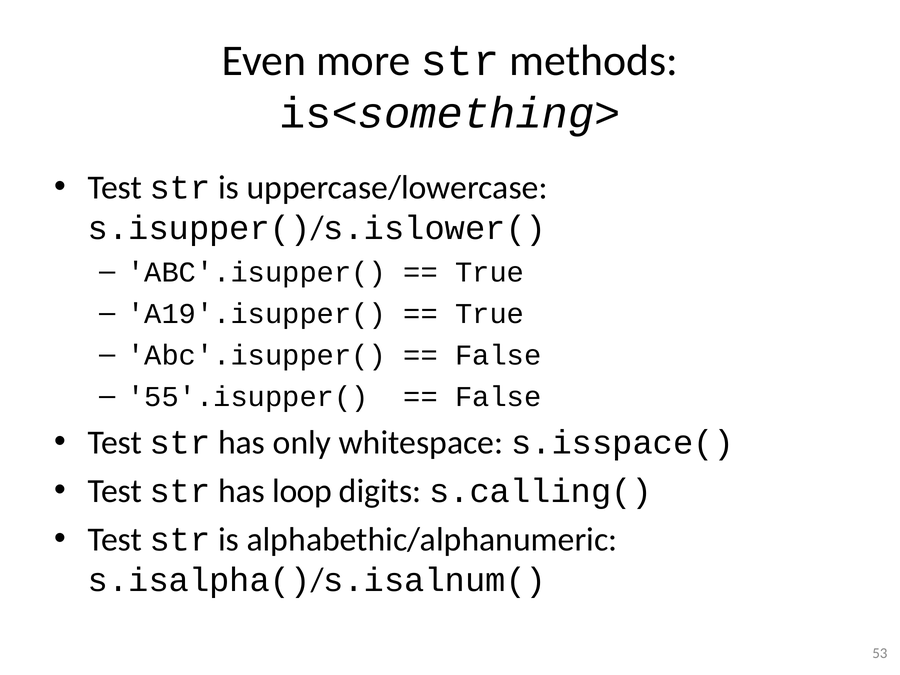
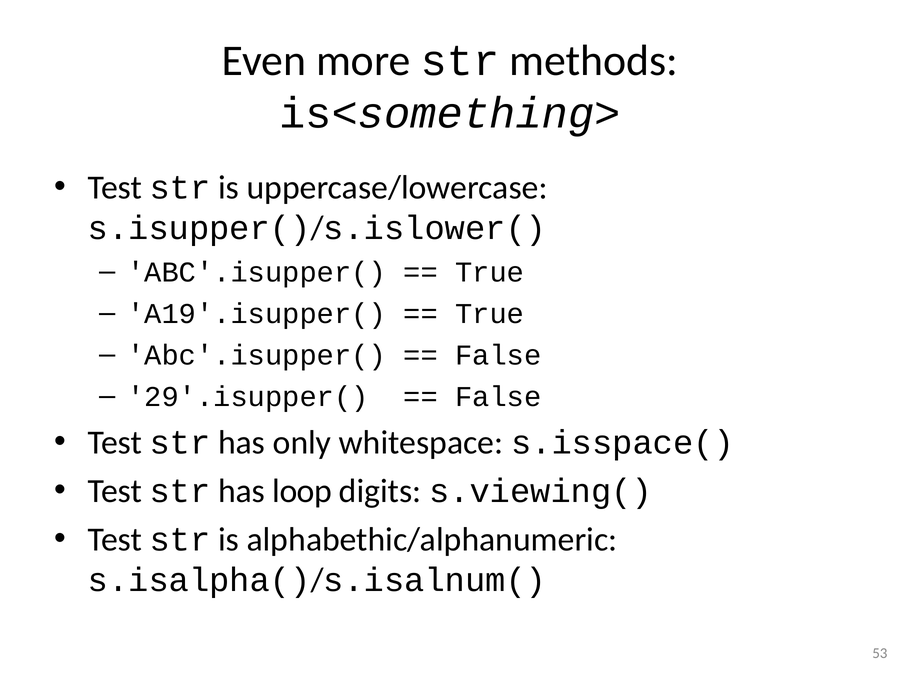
55'.isupper(: 55'.isupper( -> 29'.isupper(
s.calling(: s.calling( -> s.viewing(
